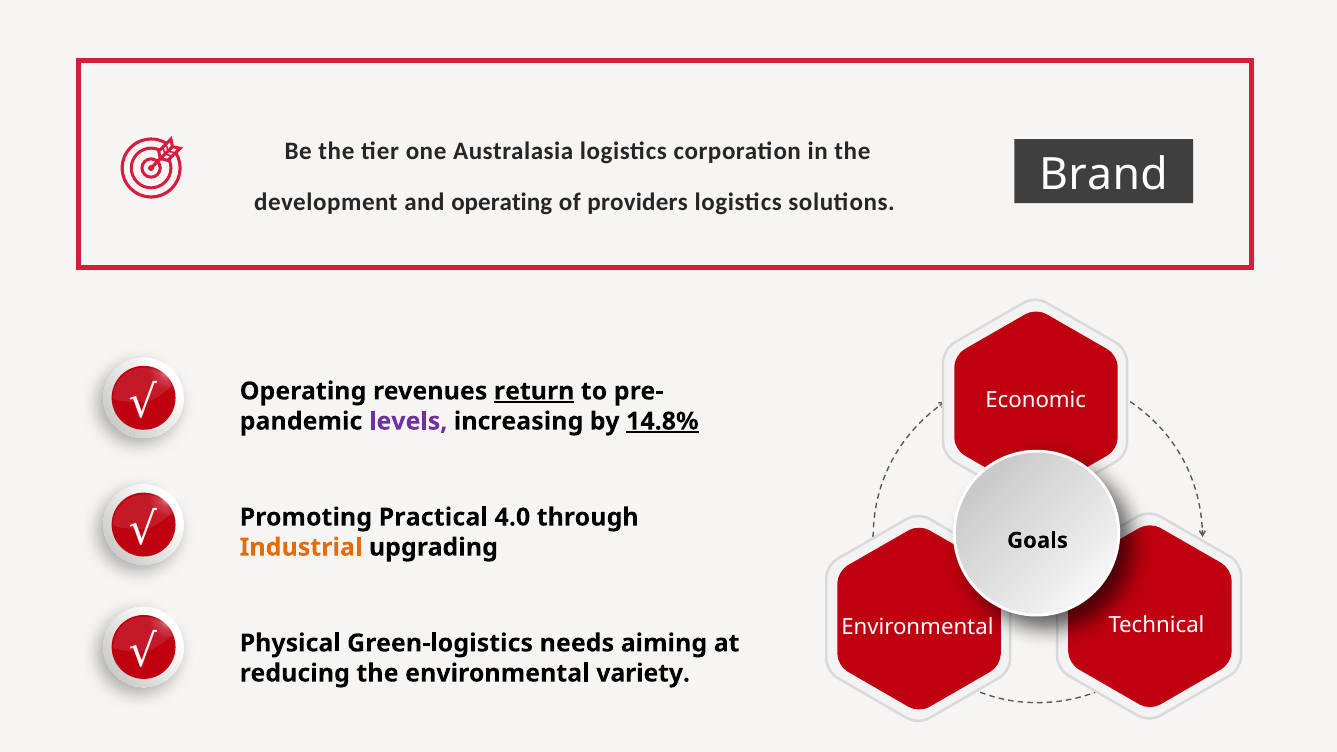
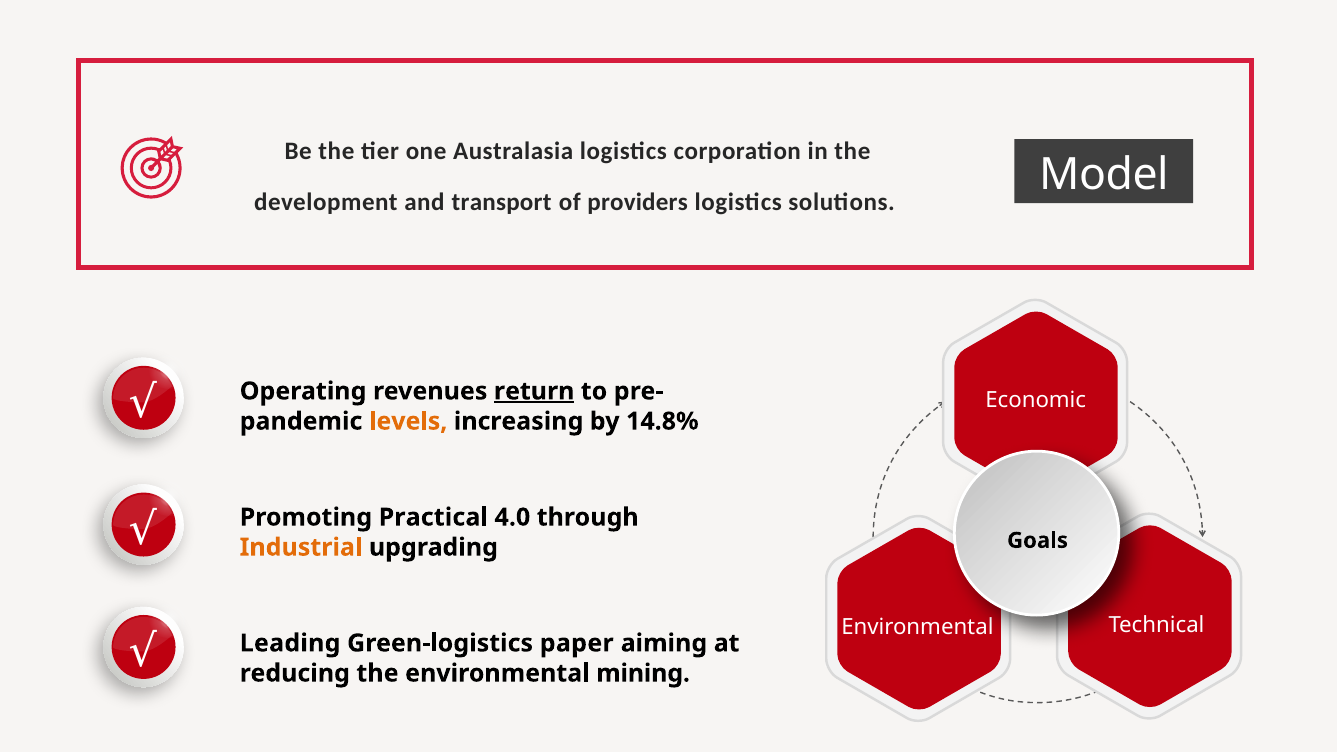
Brand: Brand -> Model
and operating: operating -> transport
levels colour: purple -> orange
14.8% underline: present -> none
Physical: Physical -> Leading
needs: needs -> paper
variety: variety -> mining
